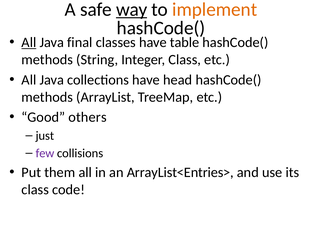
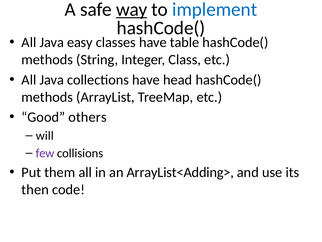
implement colour: orange -> blue
All at (29, 42) underline: present -> none
final: final -> easy
just: just -> will
ArrayList<Entries>: ArrayList<Entries> -> ArrayList<Adding>
class at (35, 189): class -> then
